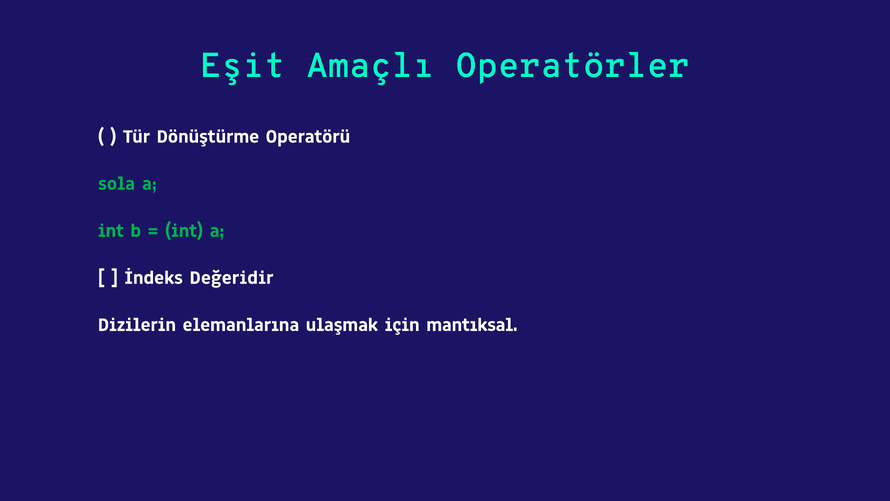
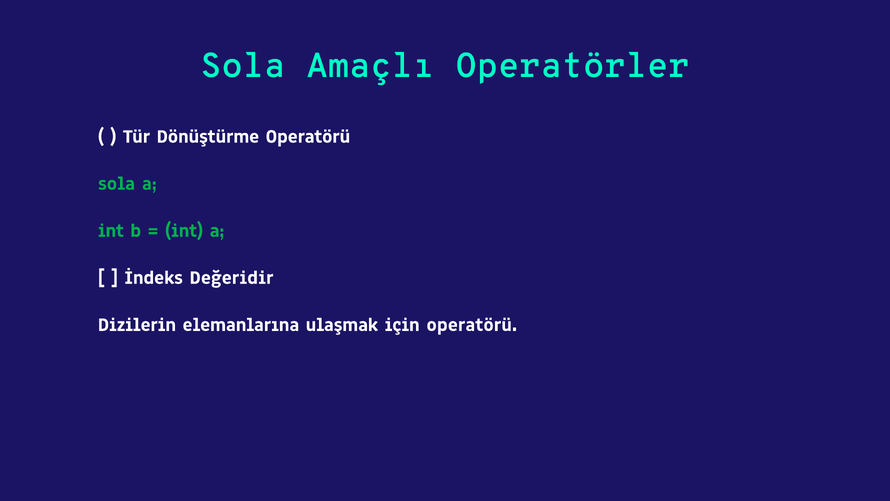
Eşit at (243, 65): Eşit -> Sola
için mantıksal: mantıksal -> operatörü
